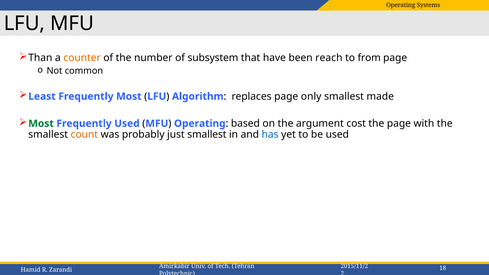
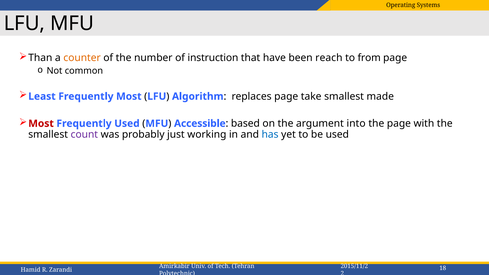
subsystem: subsystem -> instruction
only: only -> take
Most at (41, 124) colour: green -> red
Operating at (200, 124): Operating -> Accessible
cost: cost -> into
count colour: orange -> purple
just smallest: smallest -> working
